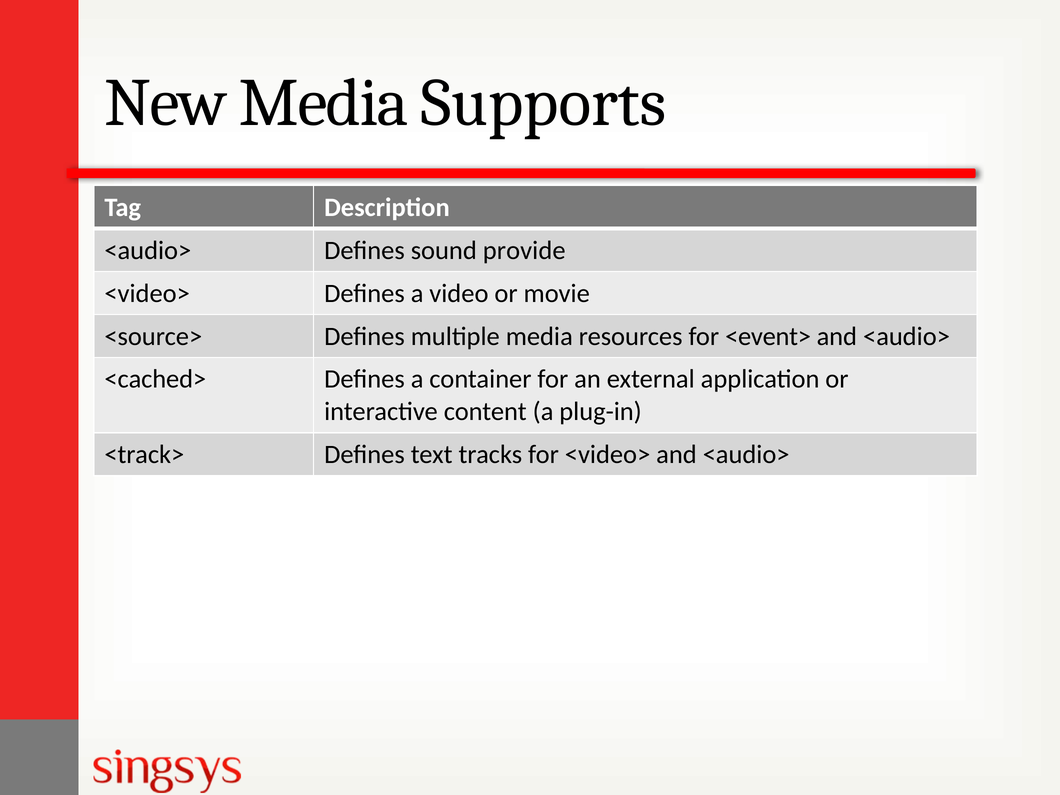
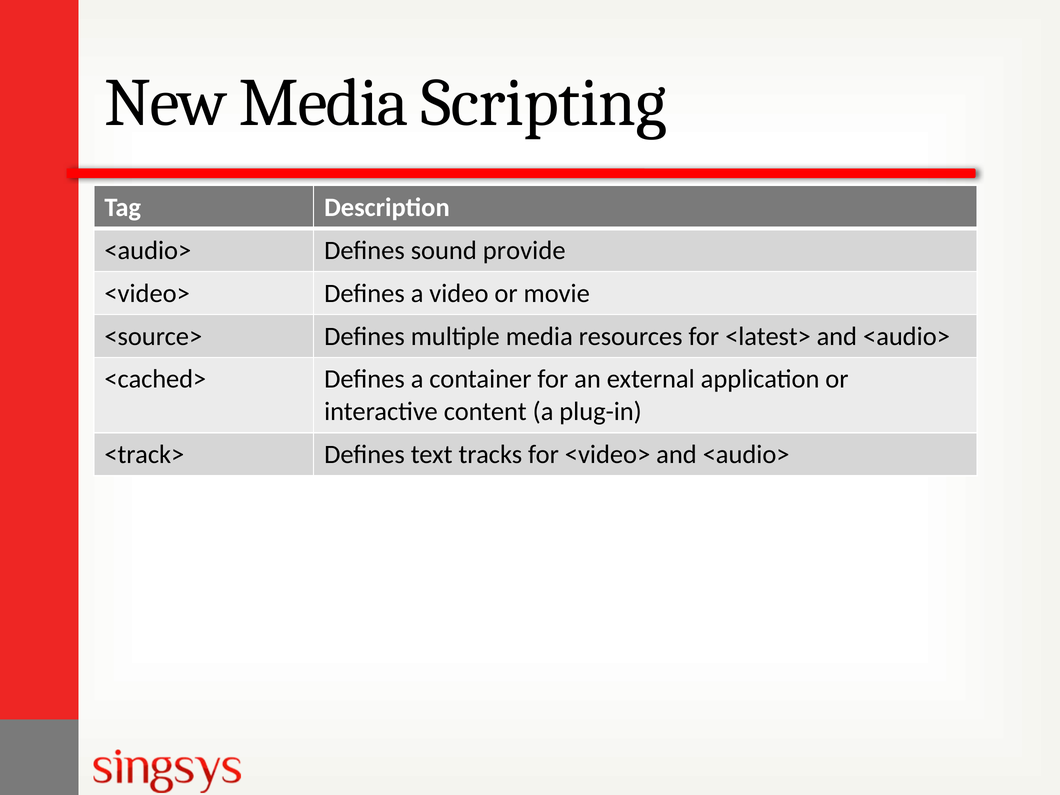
Supports: Supports -> Scripting
<event>: <event> -> <latest>
